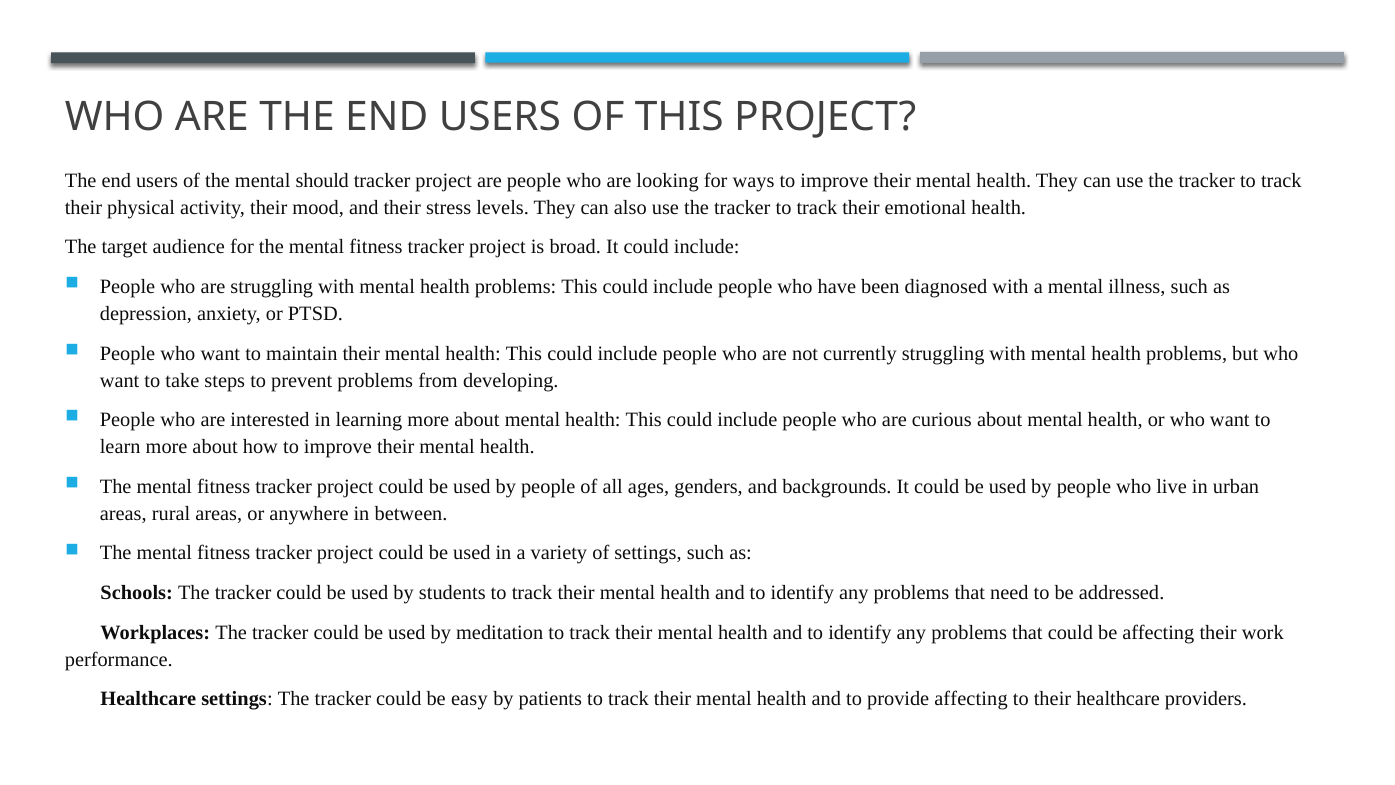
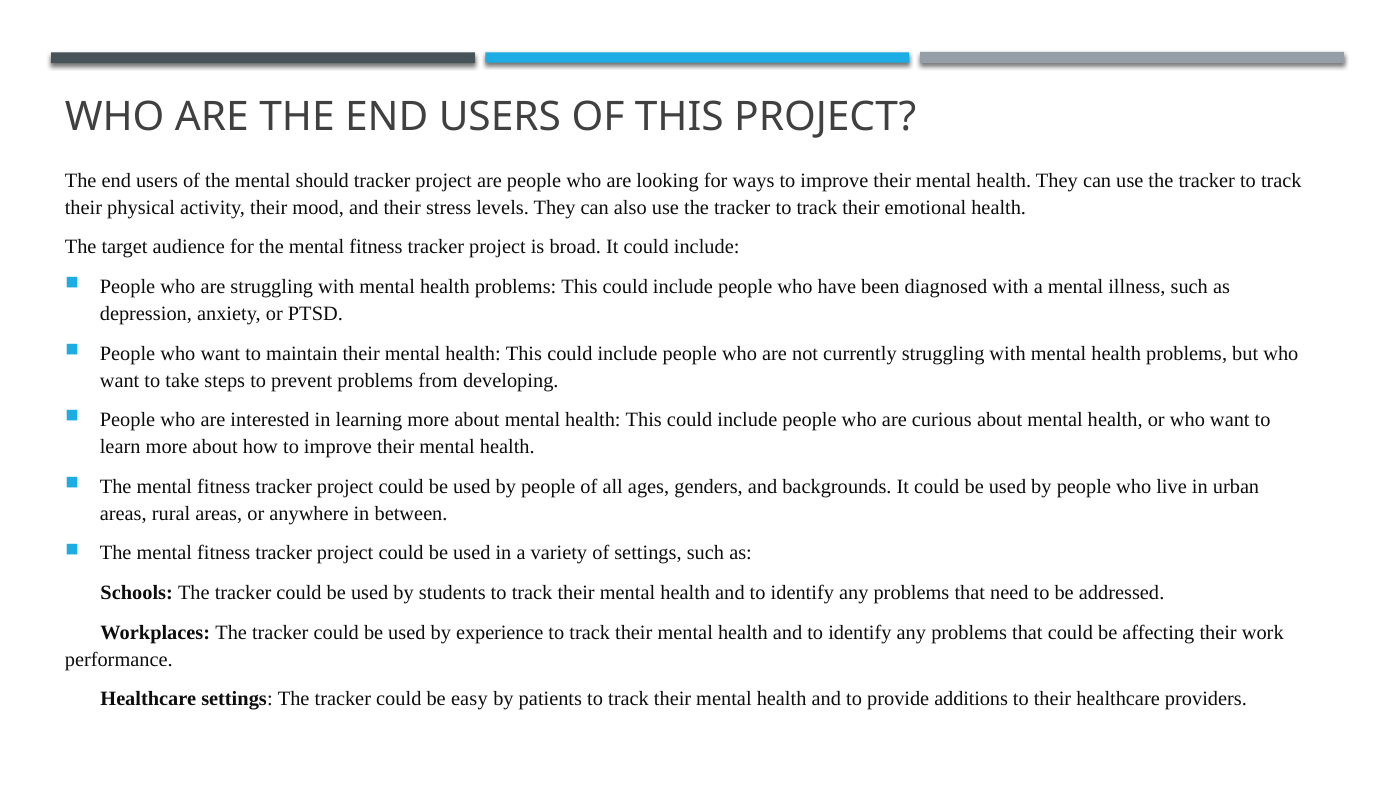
meditation: meditation -> experience
provide affecting: affecting -> additions
